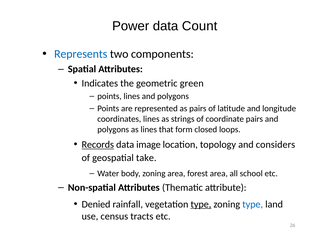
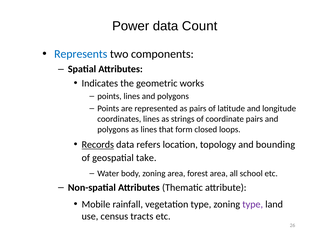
green: green -> works
image: image -> refers
considers: considers -> bounding
Denied: Denied -> Mobile
type at (201, 204) underline: present -> none
type at (253, 204) colour: blue -> purple
